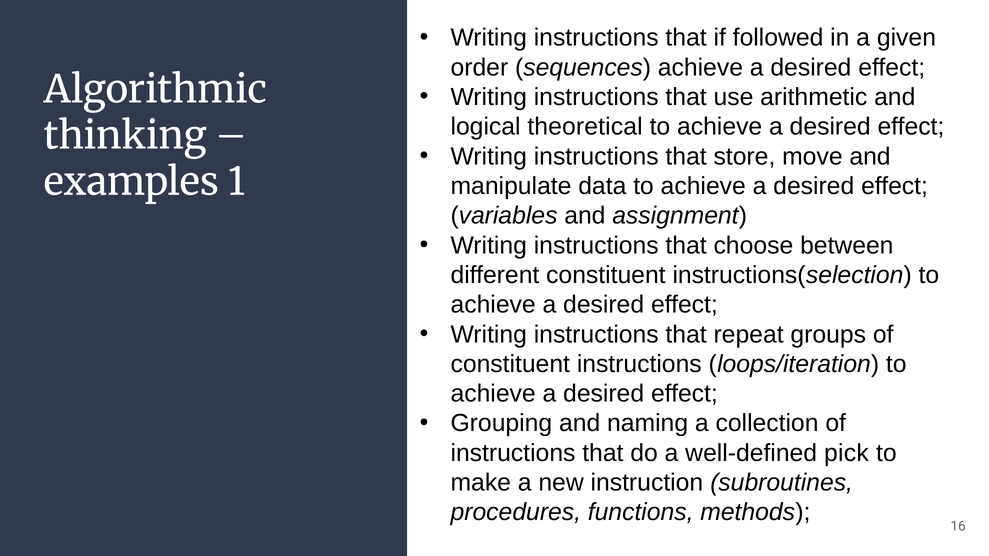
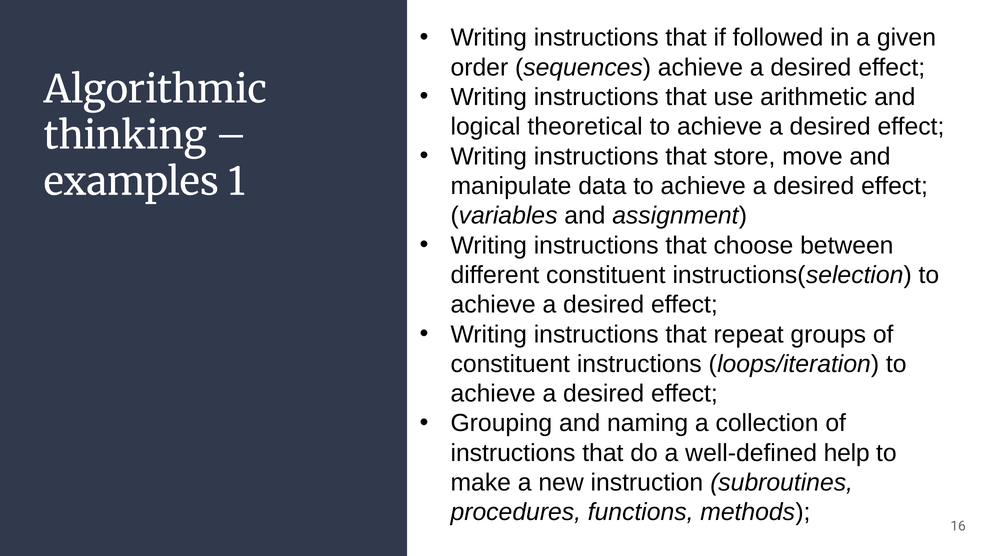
pick: pick -> help
